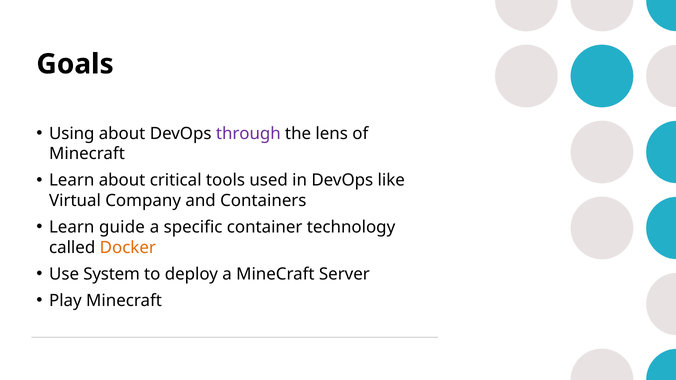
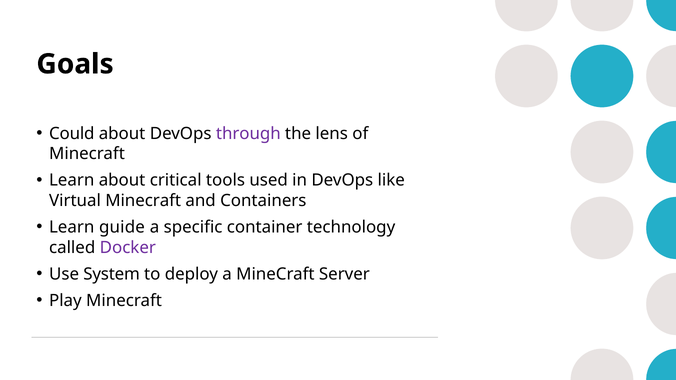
Using: Using -> Could
Virtual Company: Company -> Minecraft
Docker colour: orange -> purple
